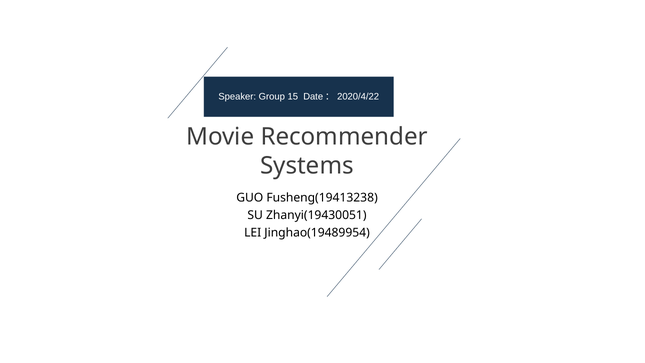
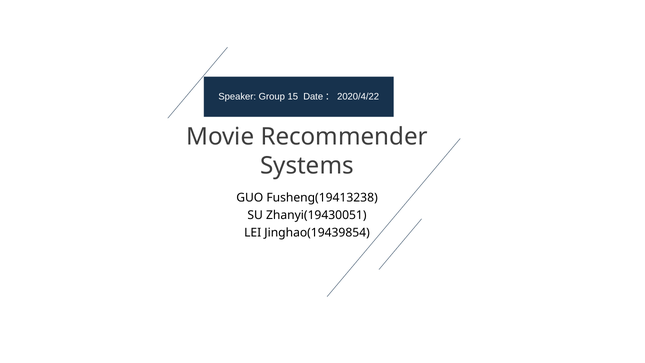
Jinghao(19489954: Jinghao(19489954 -> Jinghao(19439854
